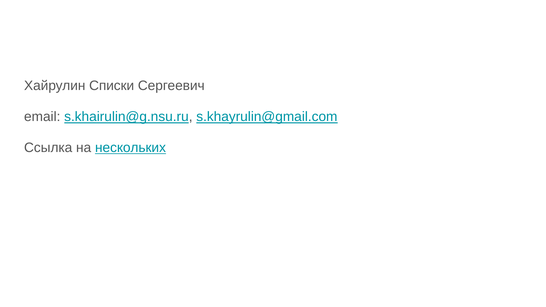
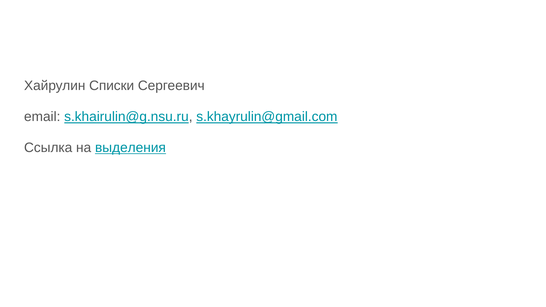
нескольких: нескольких -> выделения
